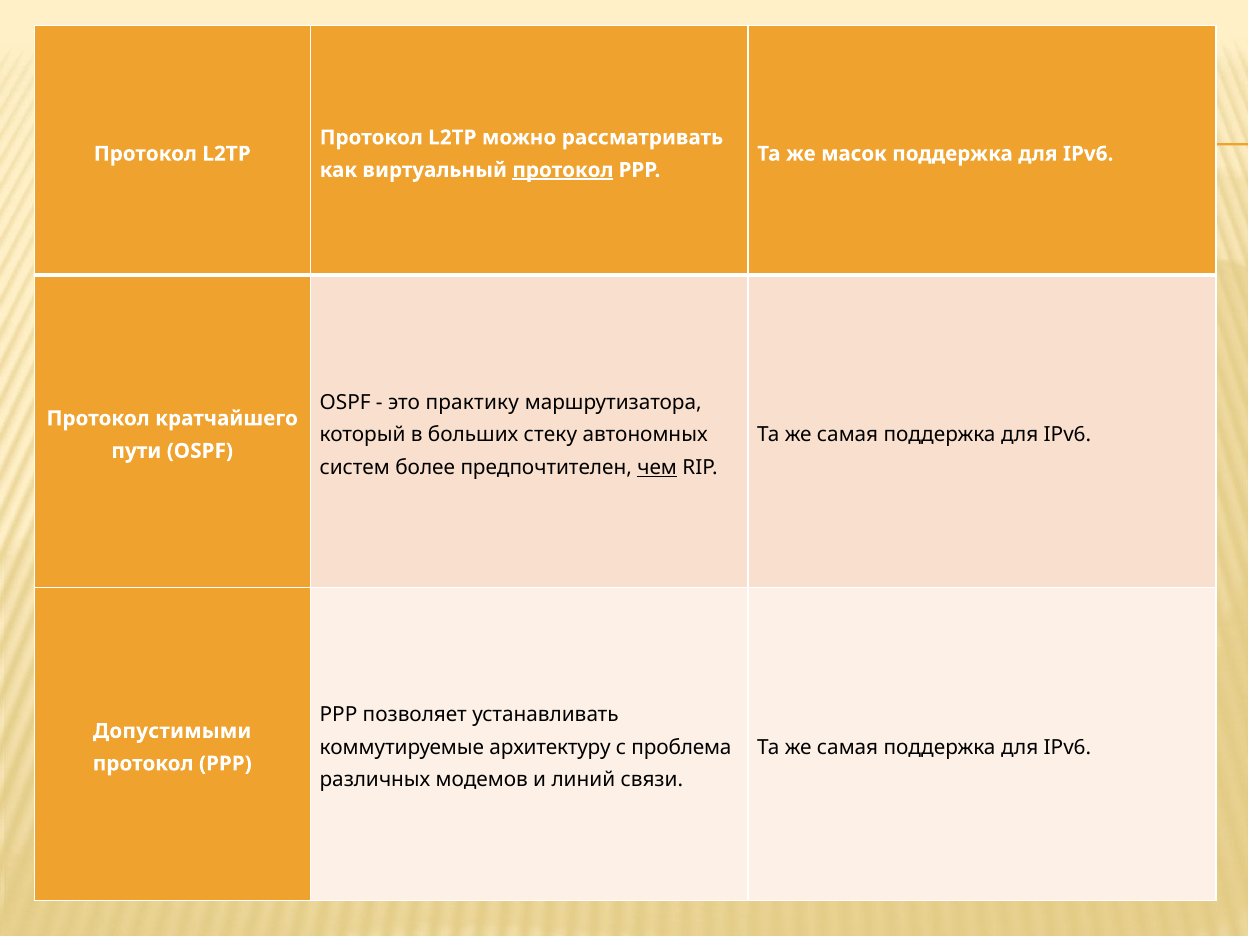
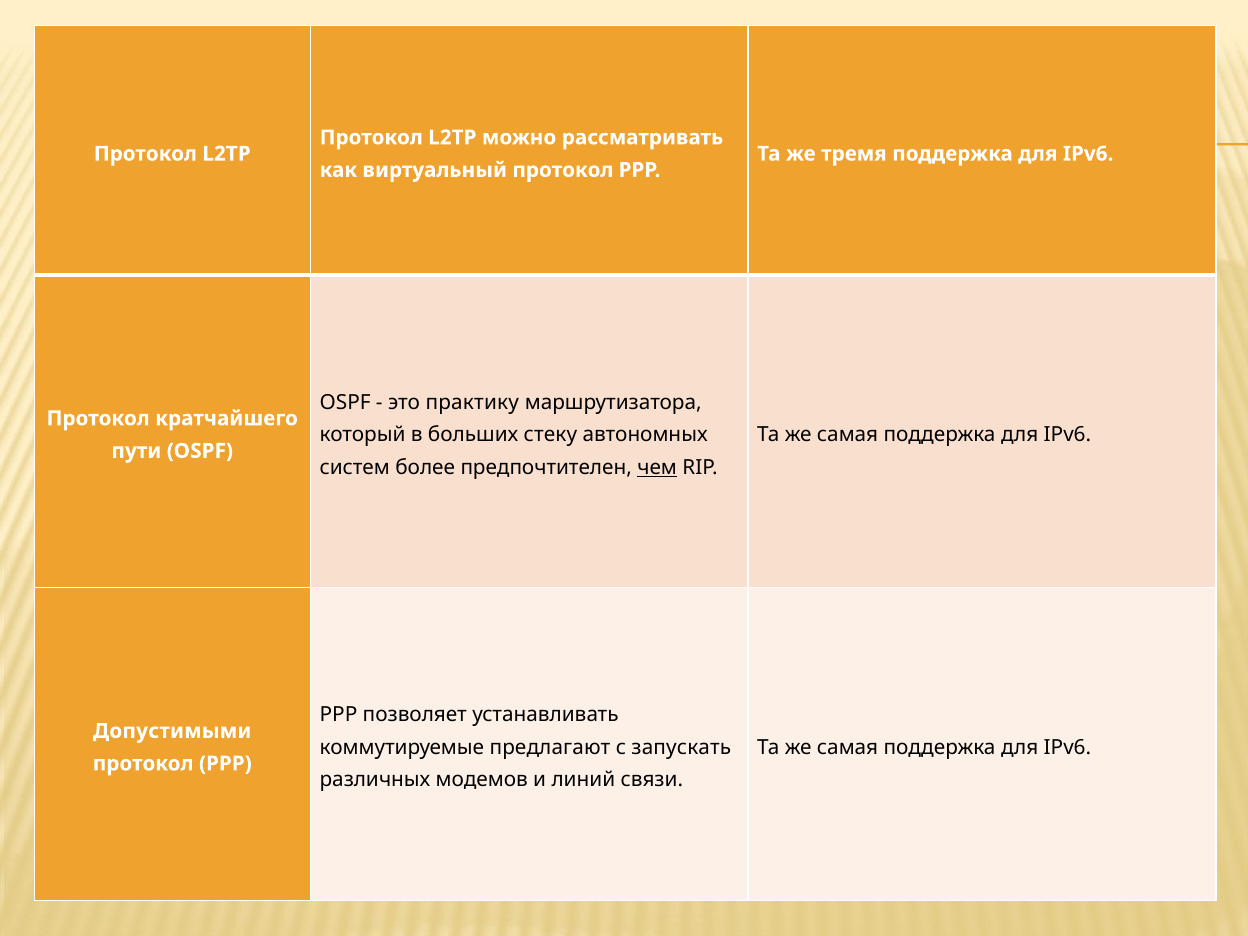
масок: масок -> тремя
протокол at (563, 170) underline: present -> none
архитектуру: архитектуру -> предлагают
проблема: проблема -> запускать
